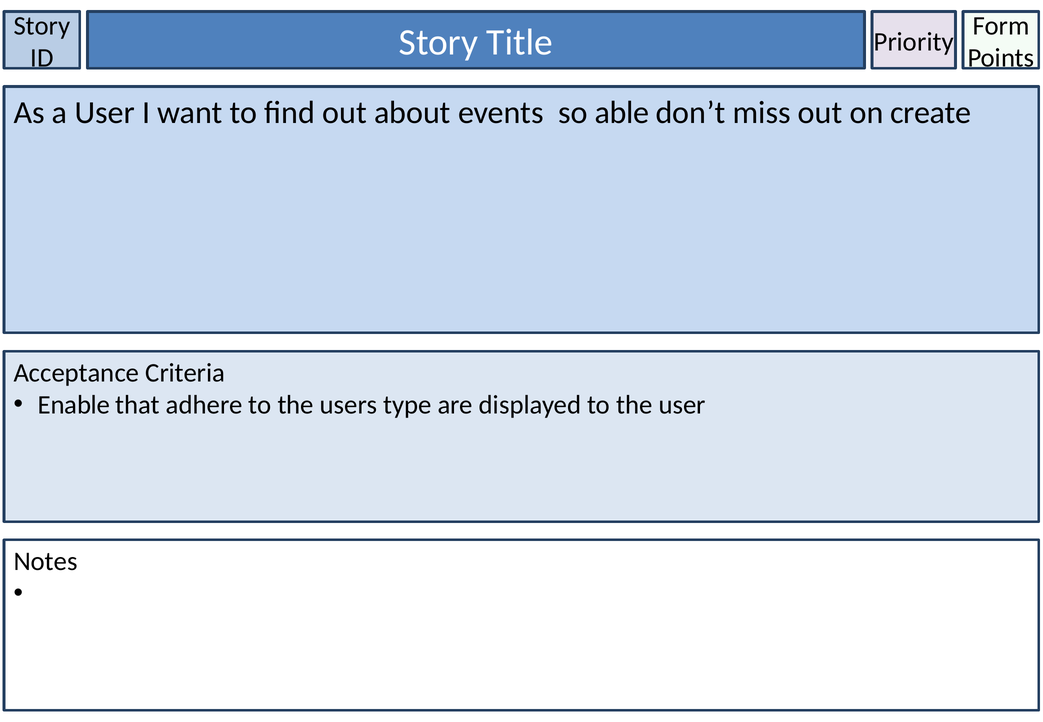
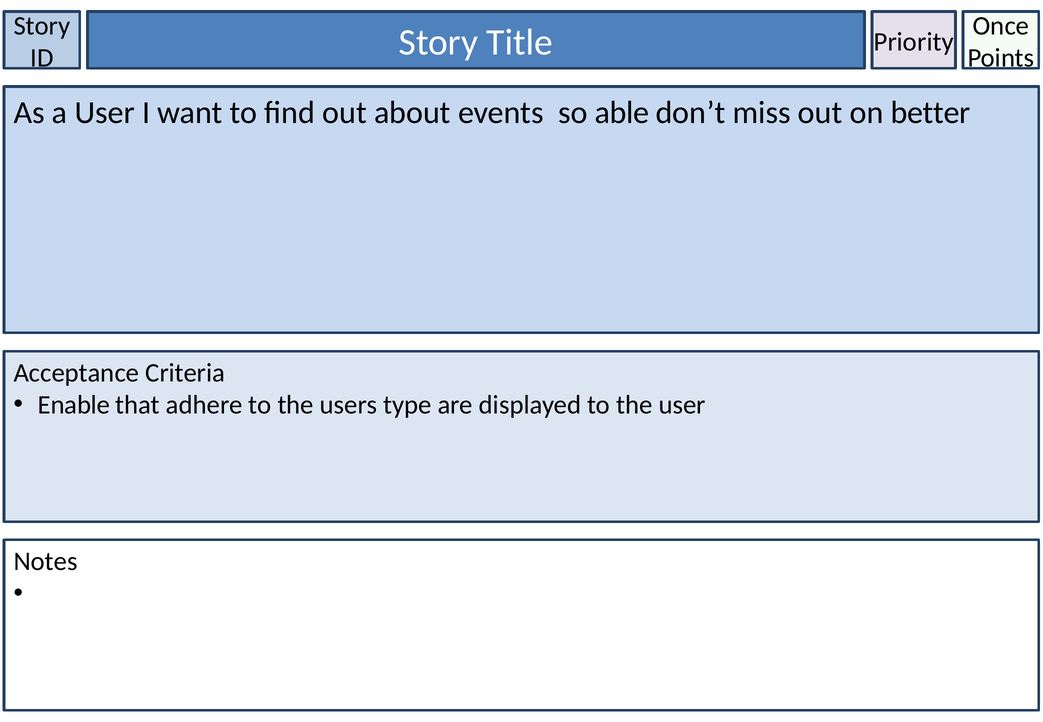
Form: Form -> Once
create: create -> better
